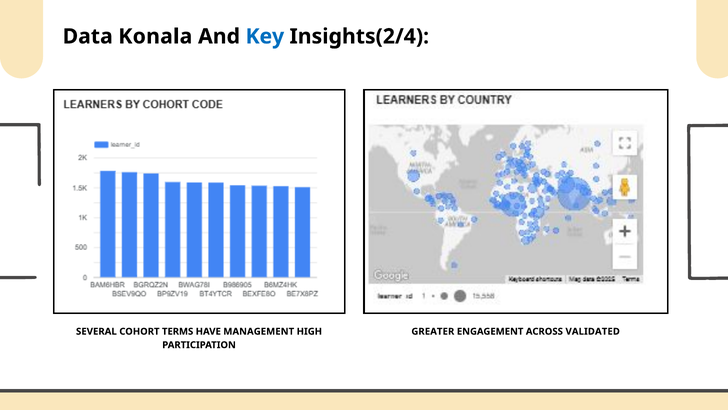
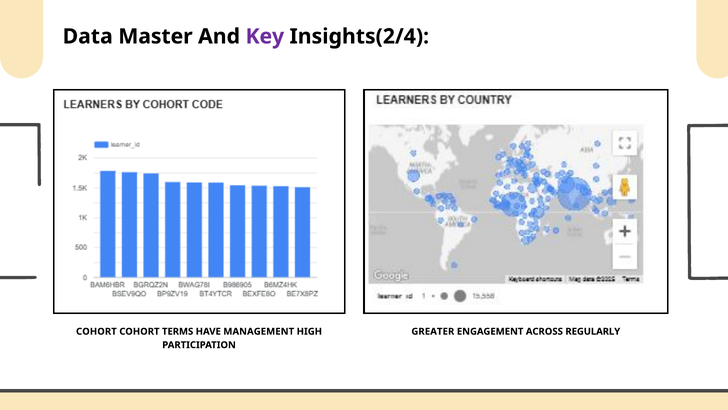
Konala: Konala -> Master
Key colour: blue -> purple
SEVERAL at (96, 331): SEVERAL -> COHORT
VALIDATED: VALIDATED -> REGULARLY
